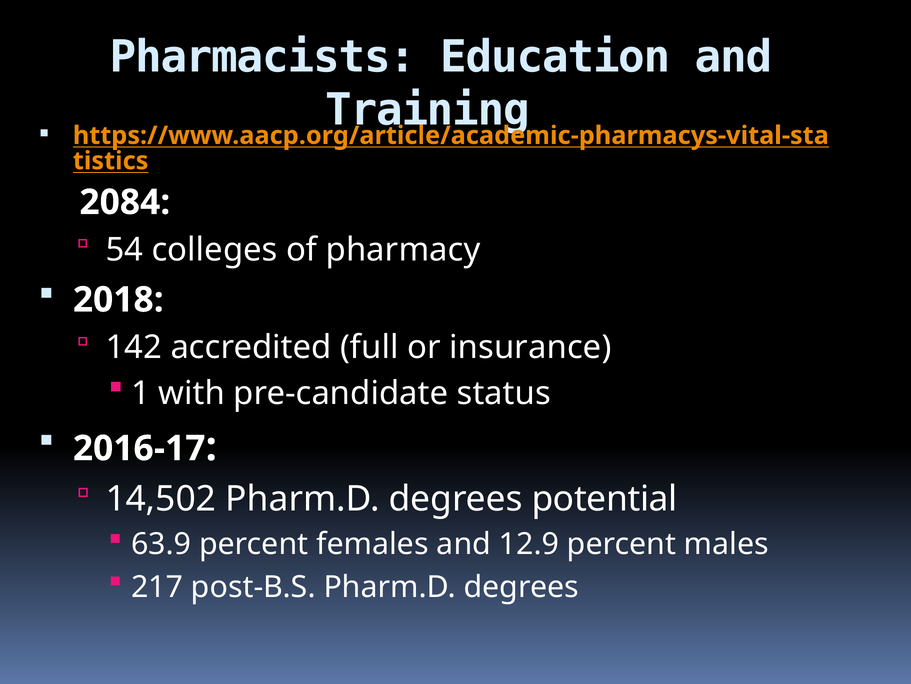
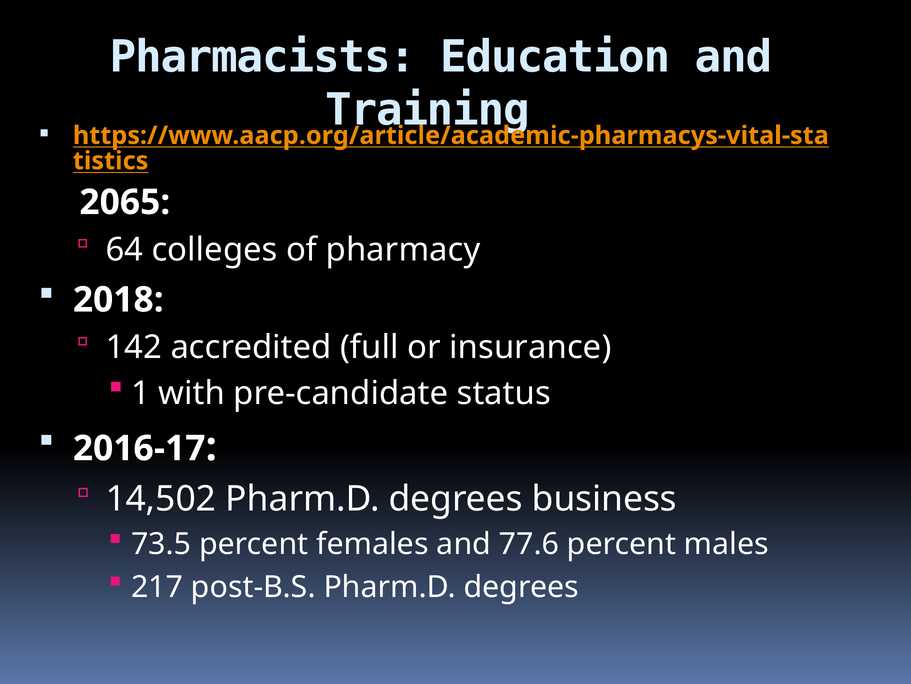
2084: 2084 -> 2065
54: 54 -> 64
potential: potential -> business
63.9: 63.9 -> 73.5
12.9: 12.9 -> 77.6
